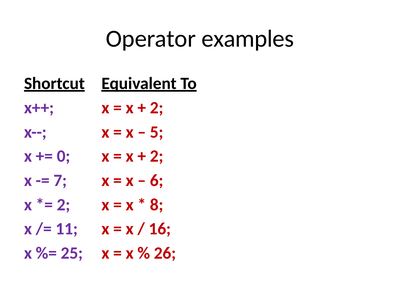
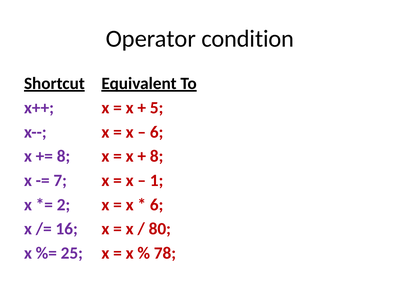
examples: examples -> condition
2 at (157, 108): 2 -> 5
5 at (157, 132): 5 -> 6
0 at (64, 156): 0 -> 8
2 at (157, 156): 2 -> 8
6: 6 -> 1
8 at (157, 205): 8 -> 6
11: 11 -> 16
16: 16 -> 80
26: 26 -> 78
